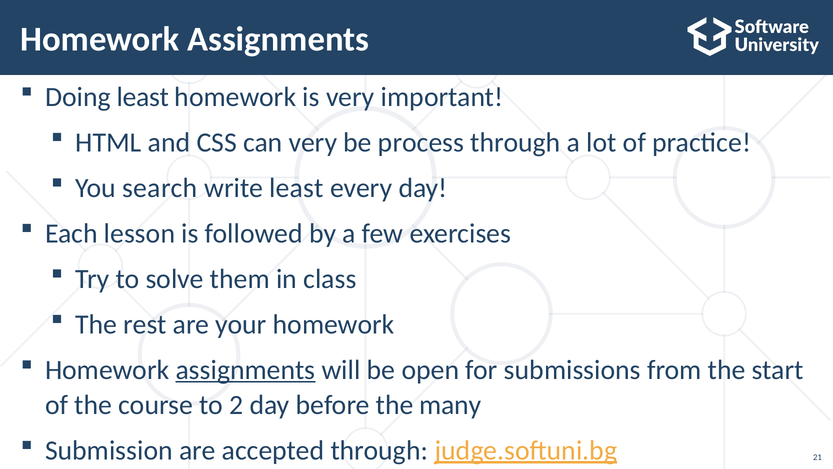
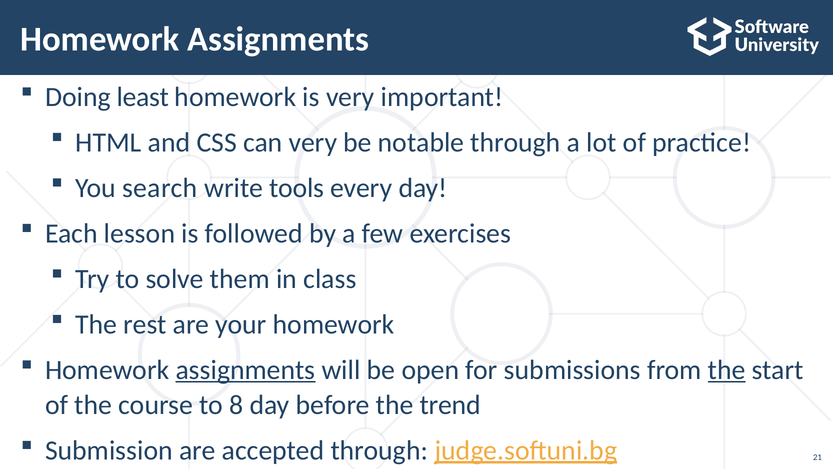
process: process -> notable
write least: least -> tools
the at (727, 370) underline: none -> present
2: 2 -> 8
many: many -> trend
